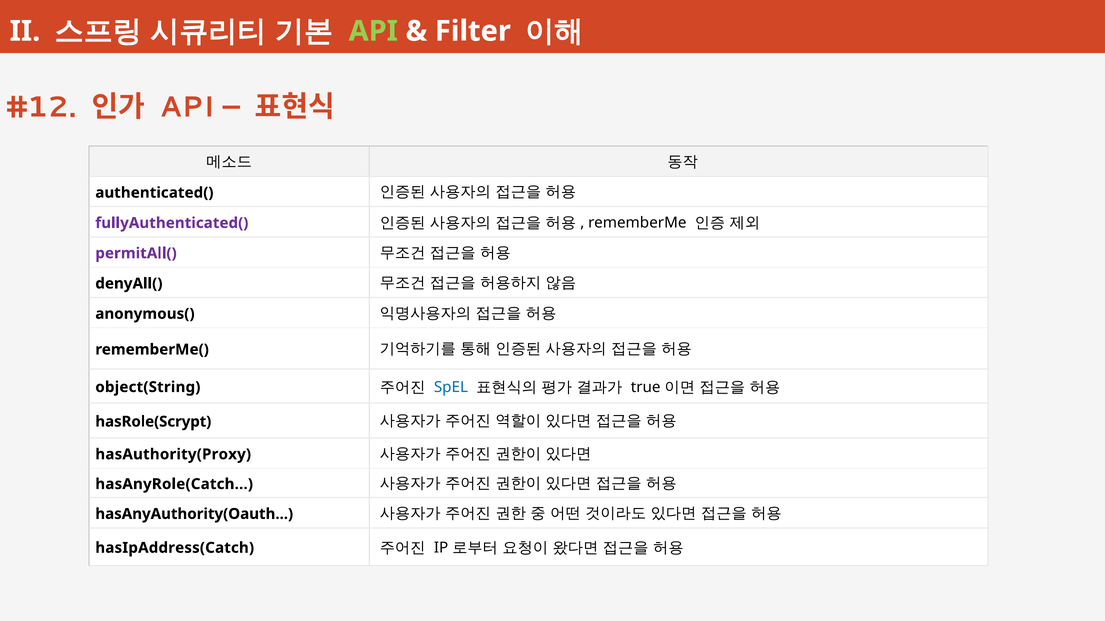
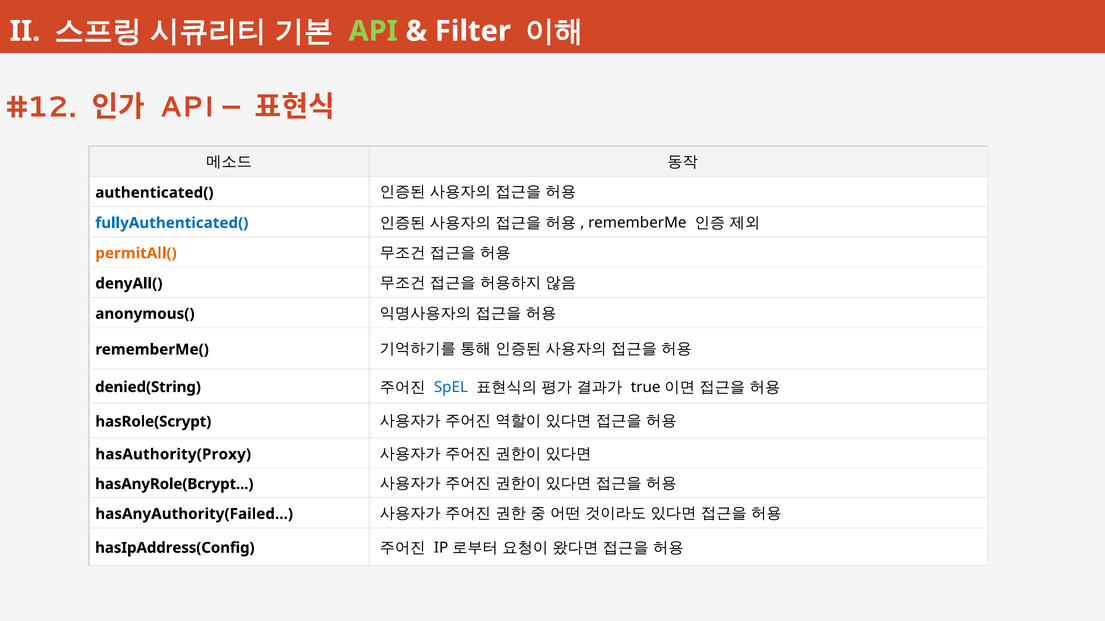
fullyAuthenticated( colour: purple -> blue
permitAll( colour: purple -> orange
object(String: object(String -> denied(String
hasAnyRole(Catch: hasAnyRole(Catch -> hasAnyRole(Bcrypt
hasAnyAuthority(Oauth: hasAnyAuthority(Oauth -> hasAnyAuthority(Failed
hasIpAddress(Catch: hasIpAddress(Catch -> hasIpAddress(Config
